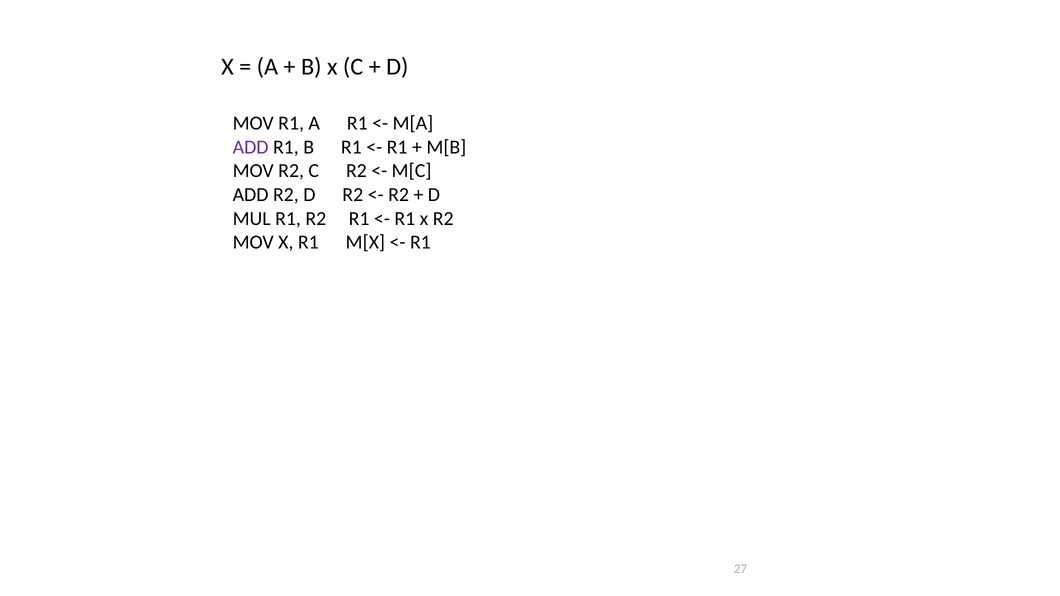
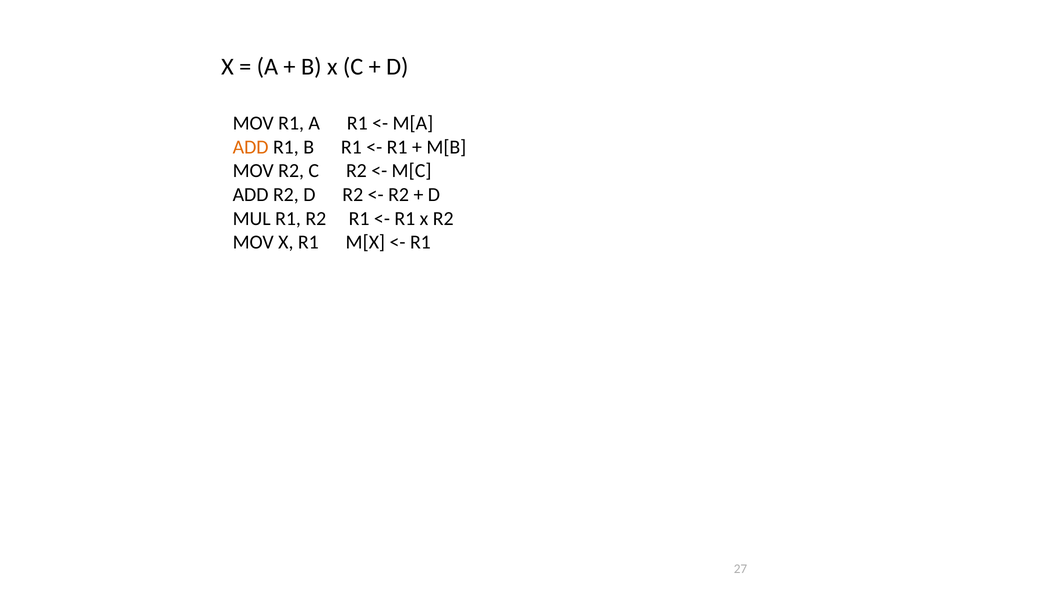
ADD at (251, 147) colour: purple -> orange
